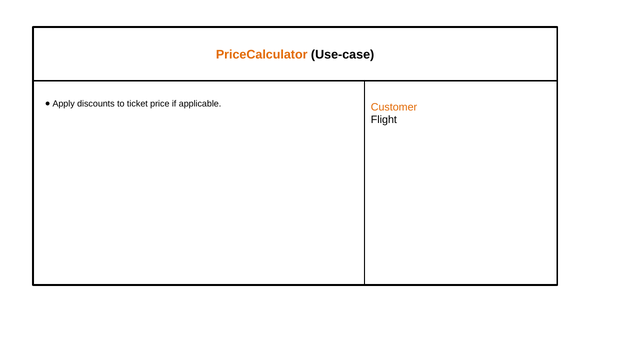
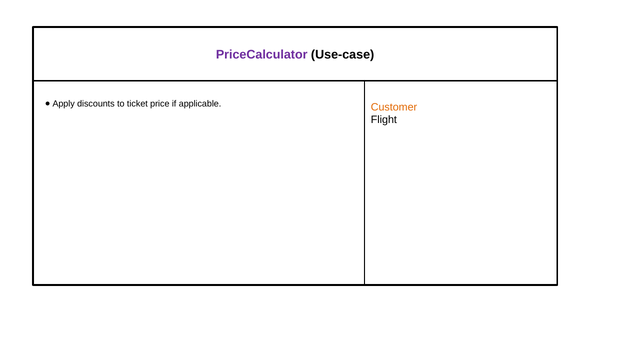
PriceCalculator colour: orange -> purple
